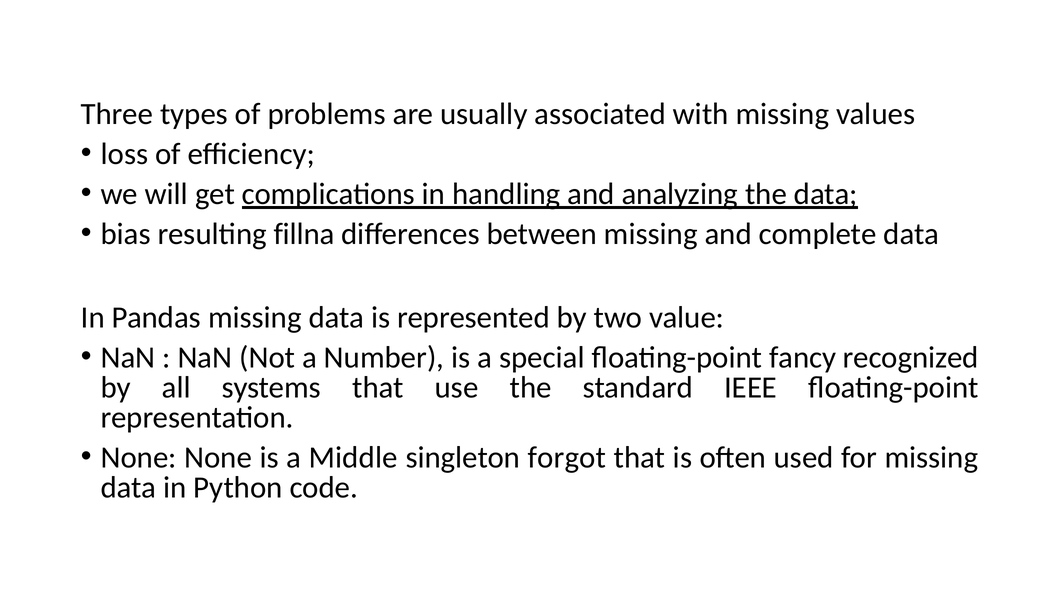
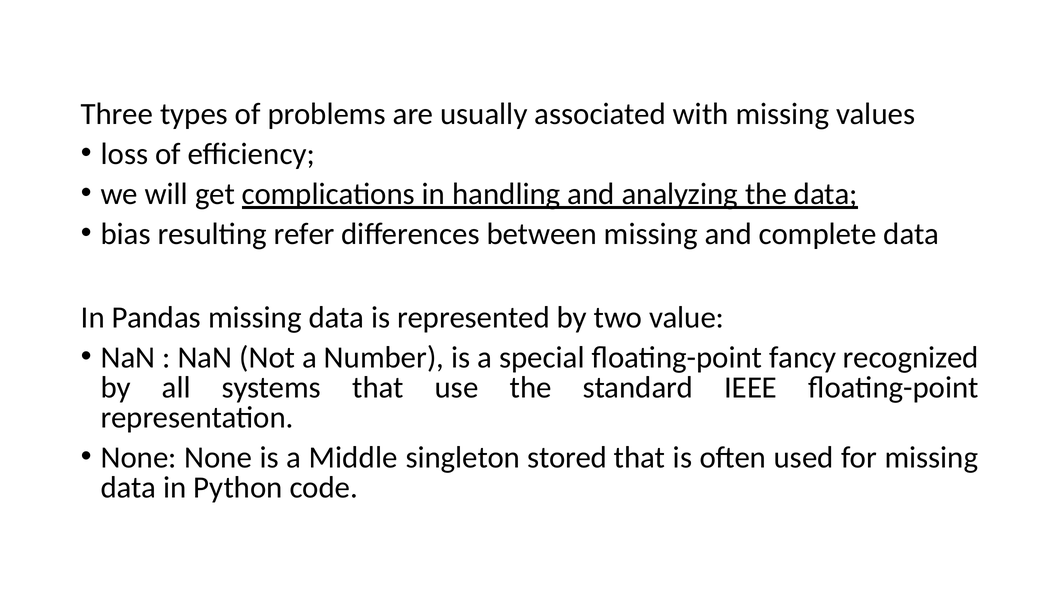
fillna: fillna -> refer
forgot: forgot -> stored
